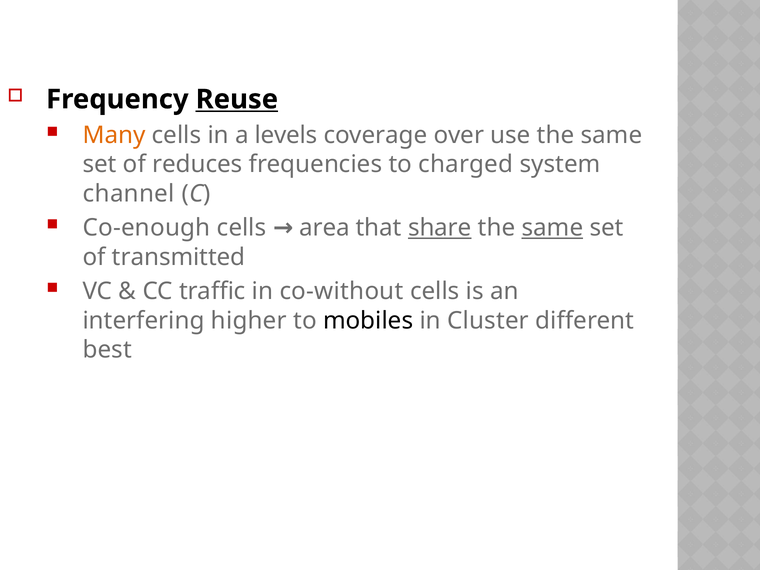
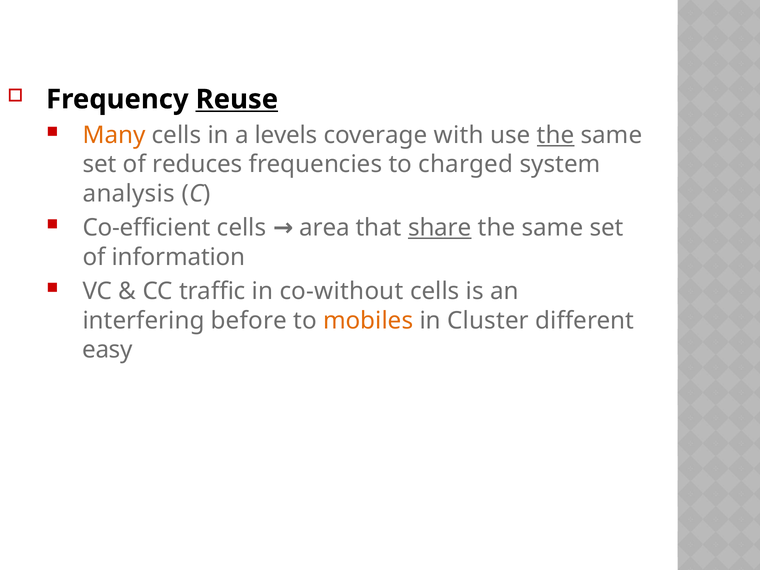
over: over -> with
the at (556, 135) underline: none -> present
channel: channel -> analysis
Co-enough: Co-enough -> Co-efficient
same at (552, 228) underline: present -> none
transmitted: transmitted -> information
higher: higher -> before
mobiles colour: black -> orange
best: best -> easy
